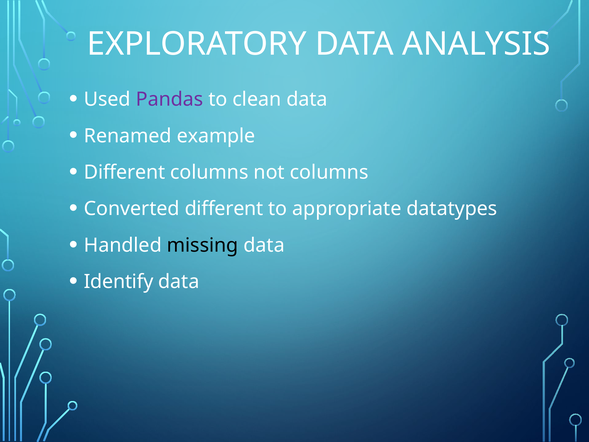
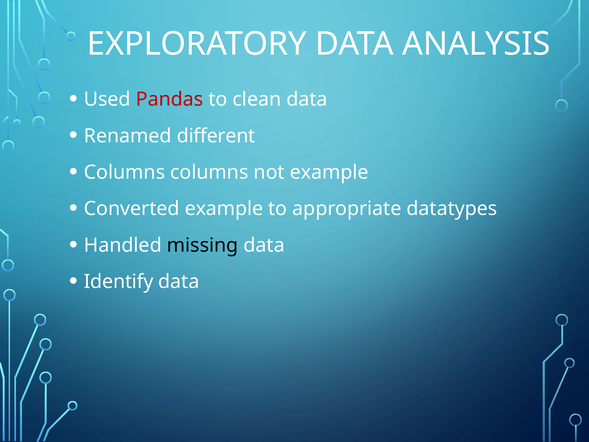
Pandas colour: purple -> red
example: example -> different
Different at (125, 172): Different -> Columns
not columns: columns -> example
Converted different: different -> example
